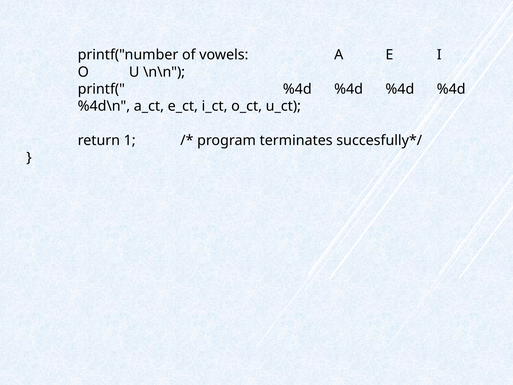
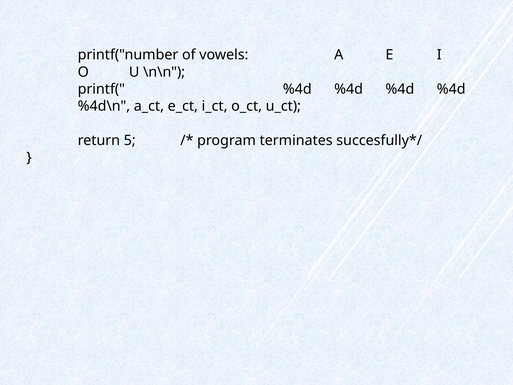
1: 1 -> 5
